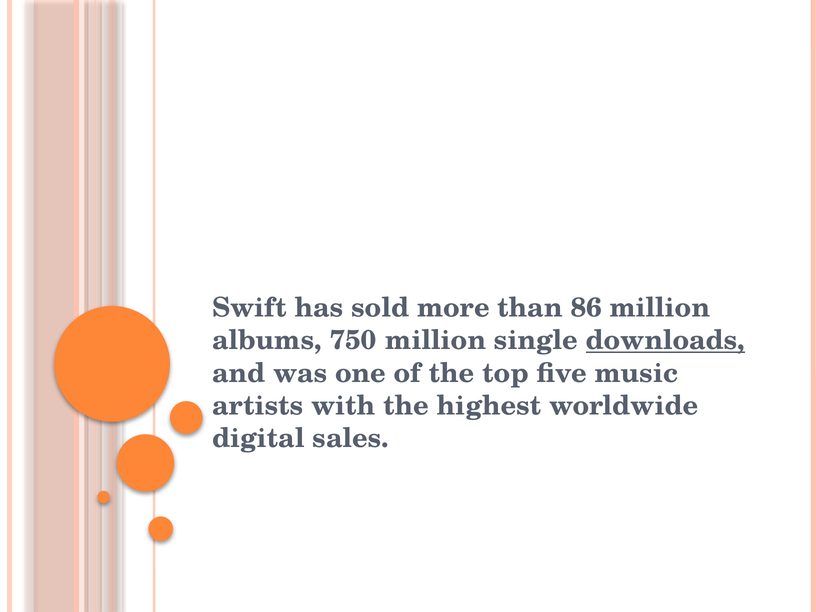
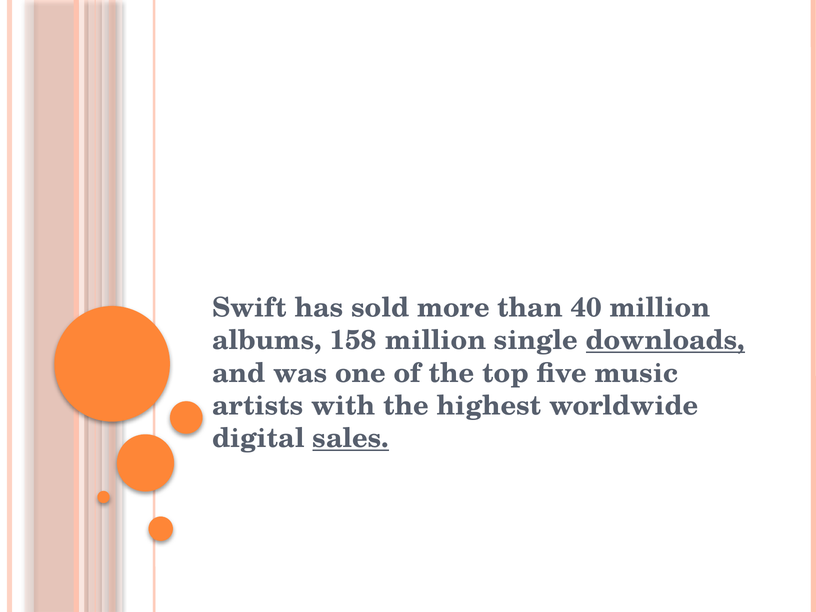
86: 86 -> 40
750: 750 -> 158
sales underline: none -> present
